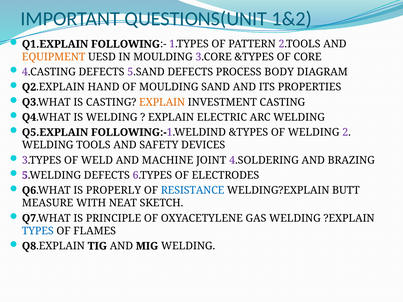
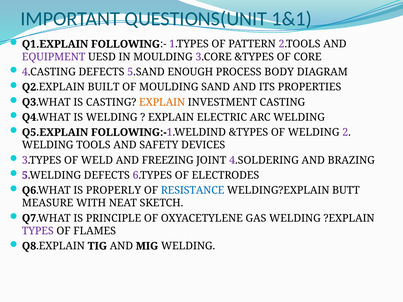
1&2: 1&2 -> 1&1
EQUIPMENT colour: orange -> purple
5.SAND DEFECTS: DEFECTS -> ENOUGH
HAND: HAND -> BUILT
MACHINE: MACHINE -> FREEZING
TYPES colour: blue -> purple
